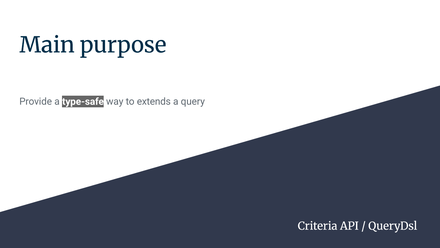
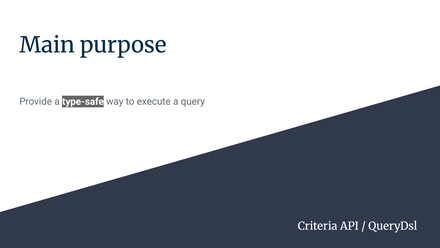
extends: extends -> execute
